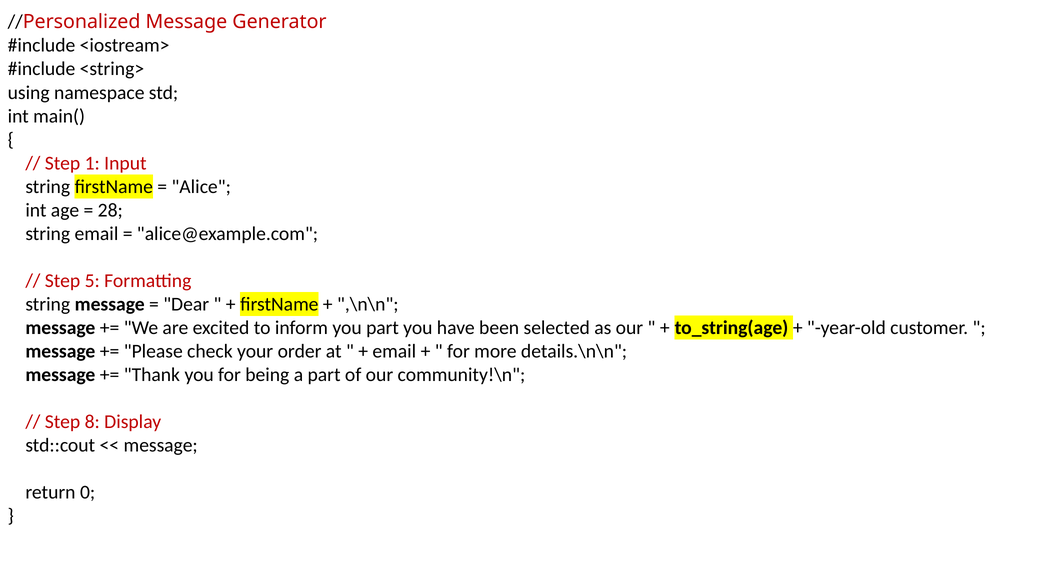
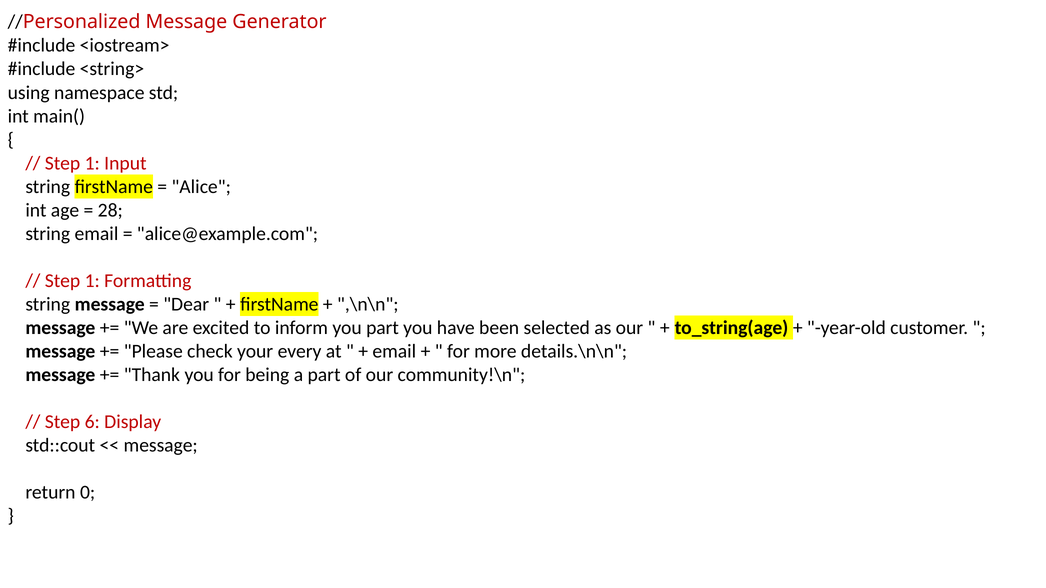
5 at (92, 281): 5 -> 1
order: order -> every
8: 8 -> 6
